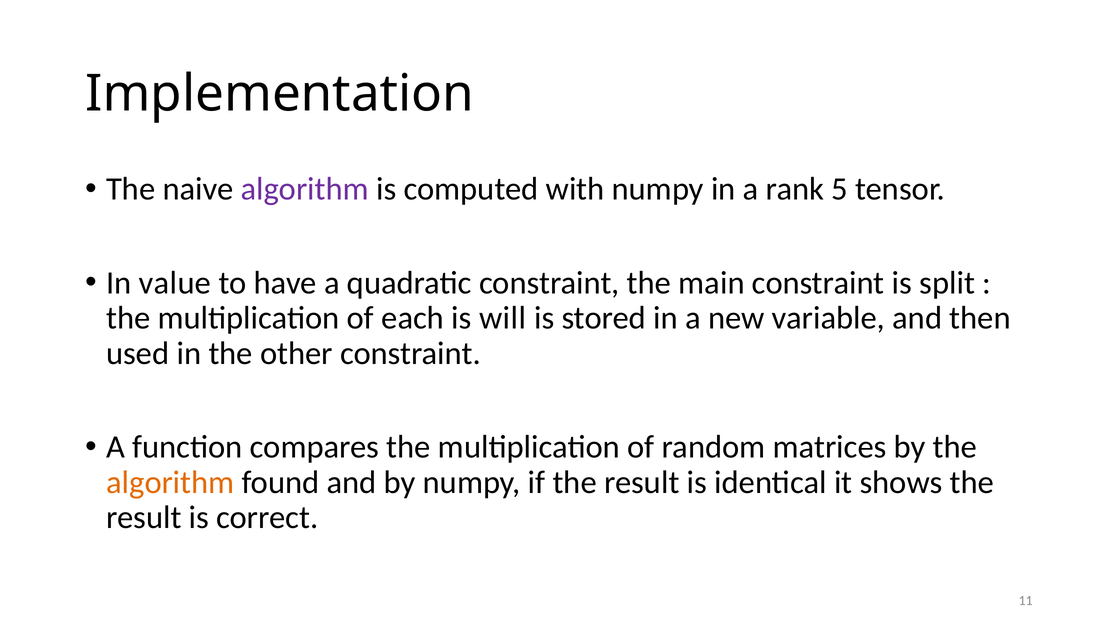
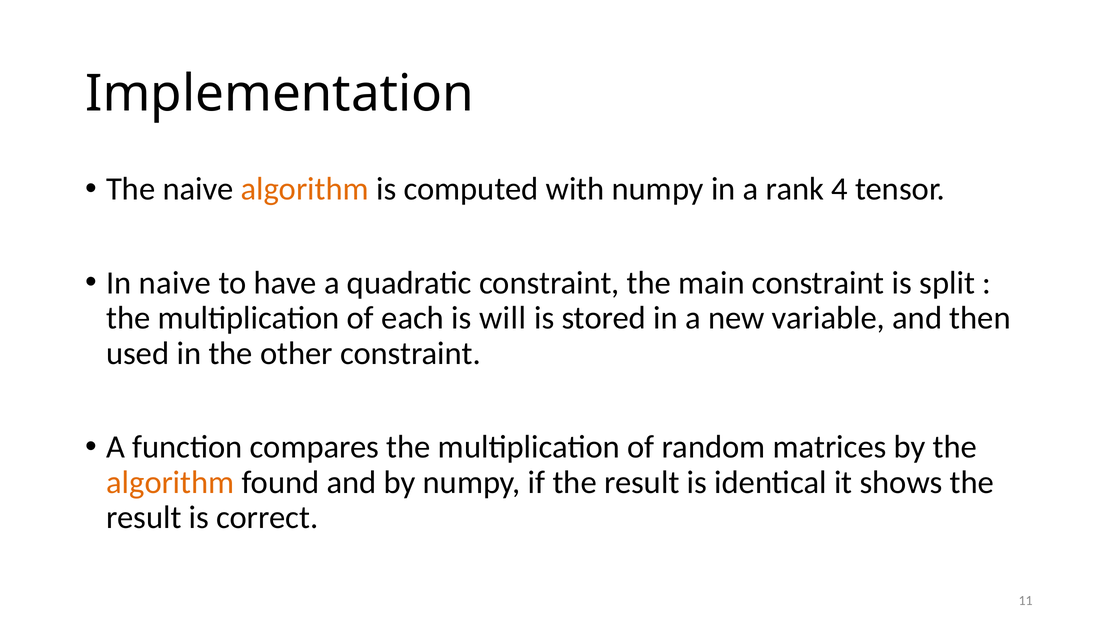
algorithm at (305, 189) colour: purple -> orange
5: 5 -> 4
In value: value -> naive
